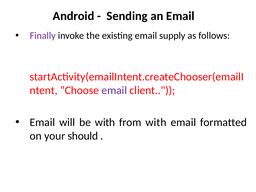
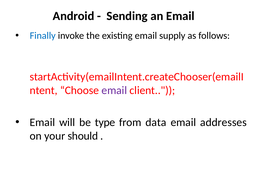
Finally colour: purple -> blue
be with: with -> type
from with: with -> data
formatted: formatted -> addresses
